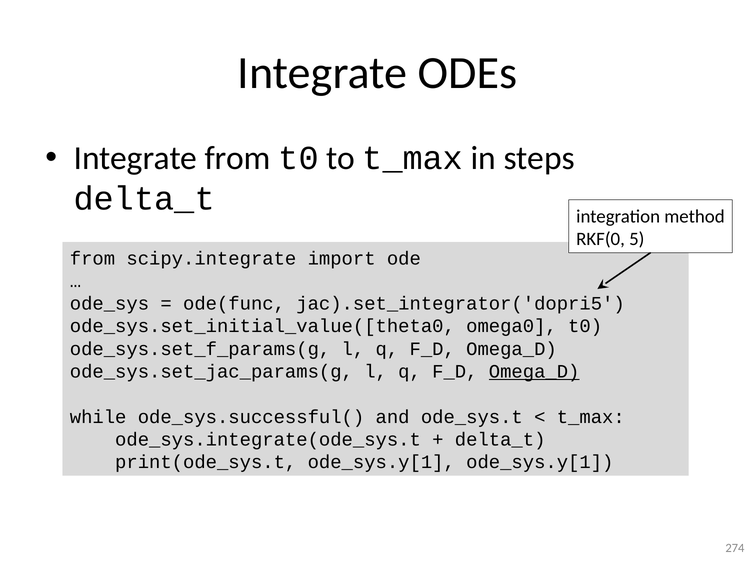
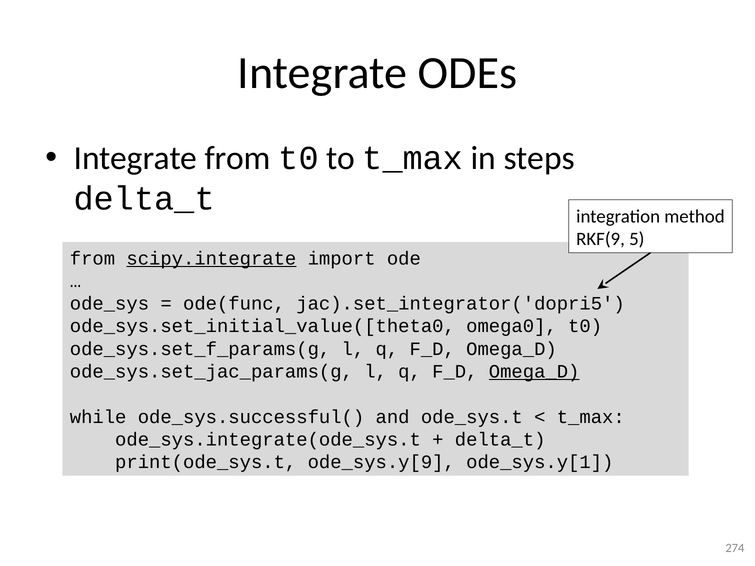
RKF(0: RKF(0 -> RKF(9
scipy.integrate underline: none -> present
print(ode_sys.t ode_sys.y[1: ode_sys.y[1 -> ode_sys.y[9
